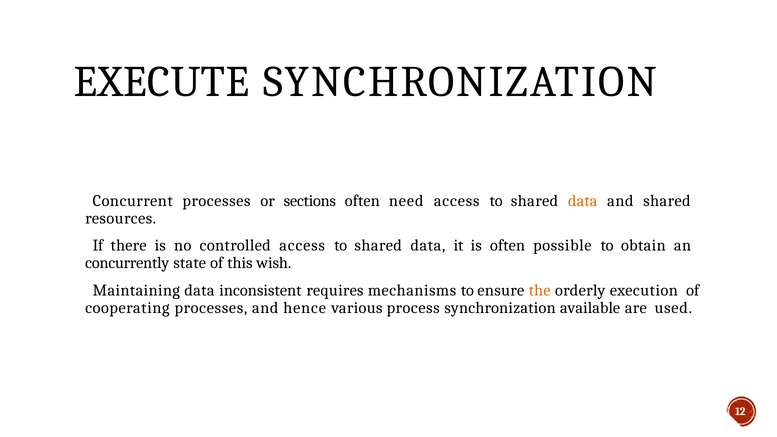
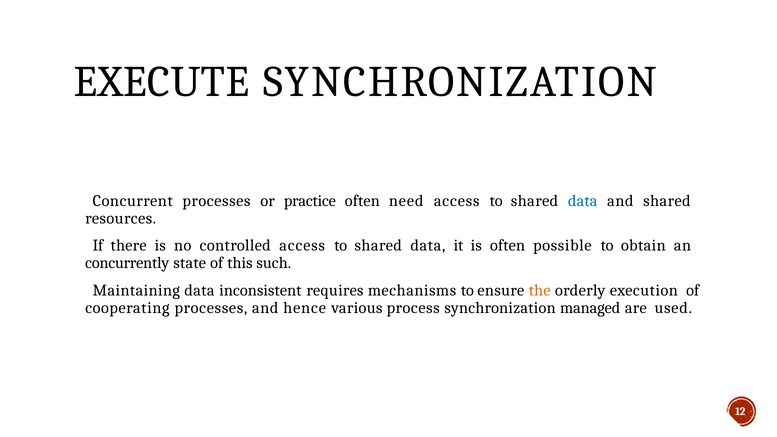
sections: sections -> practice
data at (583, 201) colour: orange -> blue
wish: wish -> such
available: available -> managed
